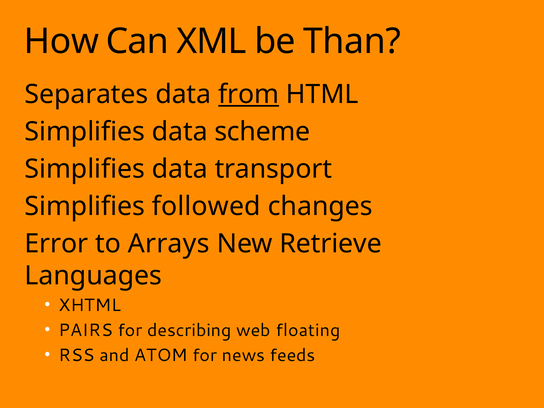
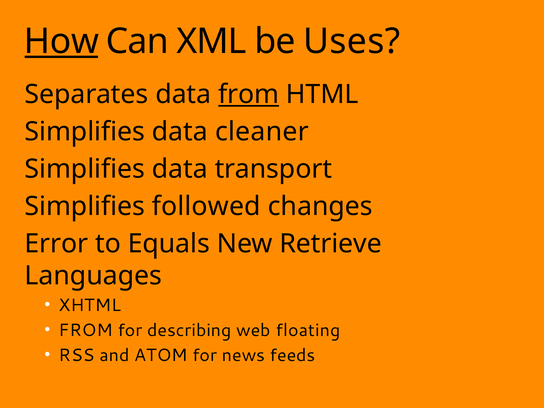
How underline: none -> present
Than: Than -> Uses
scheme: scheme -> cleaner
Arrays: Arrays -> Equals
PAIRS at (86, 330): PAIRS -> FROM
